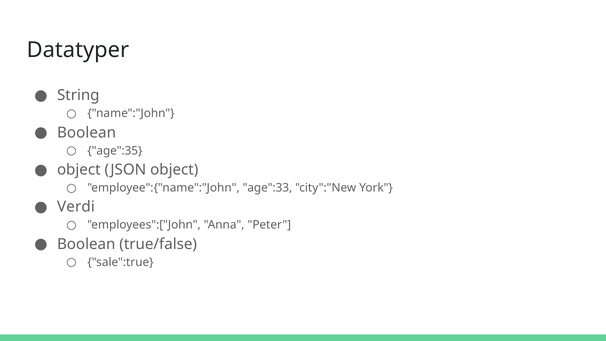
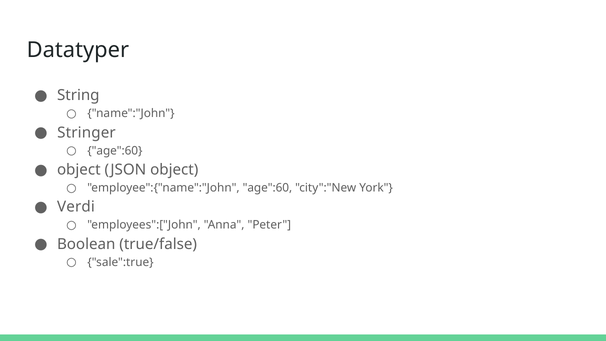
Boolean at (87, 132): Boolean -> Stringer
age":35 at (115, 151): age":35 -> age":60
employee":{"name":"John age":33: age":33 -> age":60
